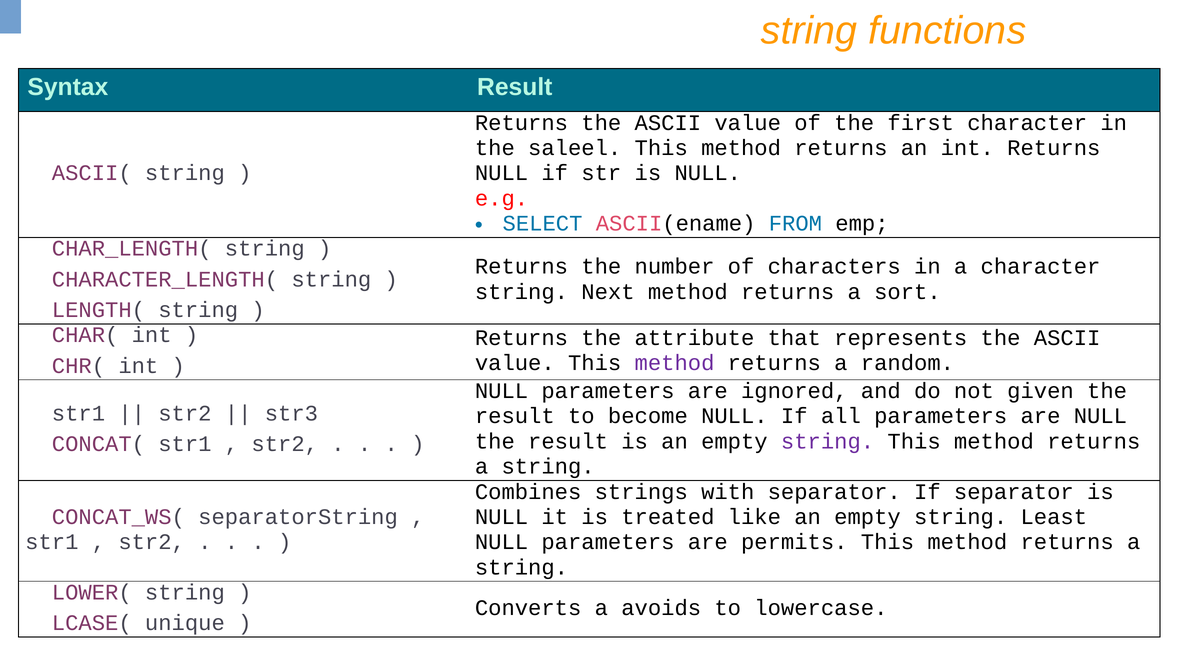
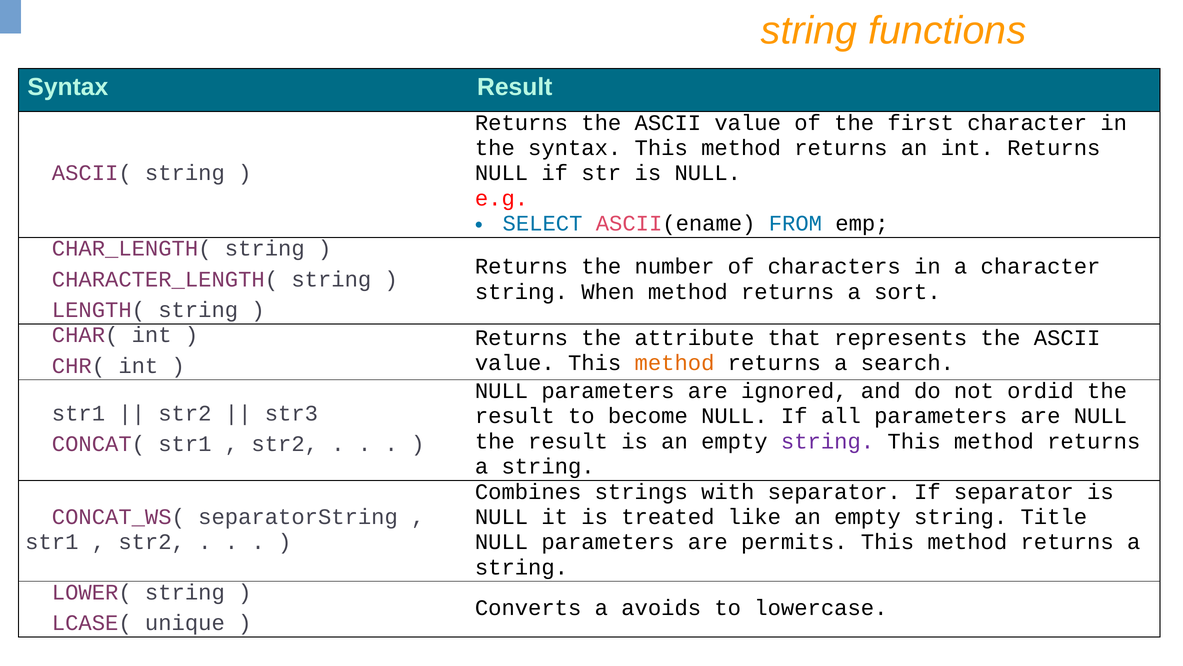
the saleel: saleel -> syntax
Next: Next -> When
method at (675, 363) colour: purple -> orange
random: random -> search
given: given -> ordid
Least: Least -> Title
